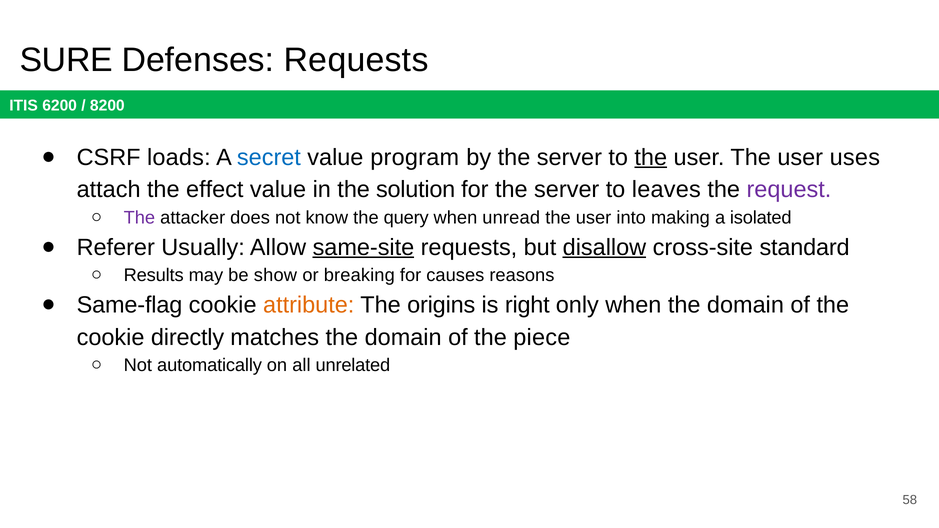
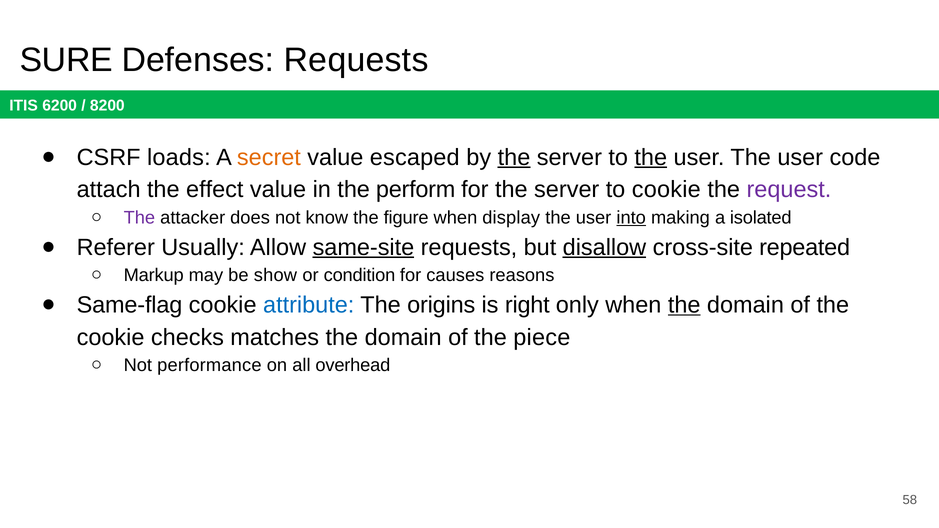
secret colour: blue -> orange
program: program -> escaped
the at (514, 157) underline: none -> present
uses: uses -> code
solution: solution -> perform
to leaves: leaves -> cookie
query: query -> figure
unread: unread -> display
into underline: none -> present
standard: standard -> repeated
Results: Results -> Markup
breaking: breaking -> condition
attribute colour: orange -> blue
the at (684, 305) underline: none -> present
directly: directly -> checks
automatically: automatically -> performance
unrelated: unrelated -> overhead
